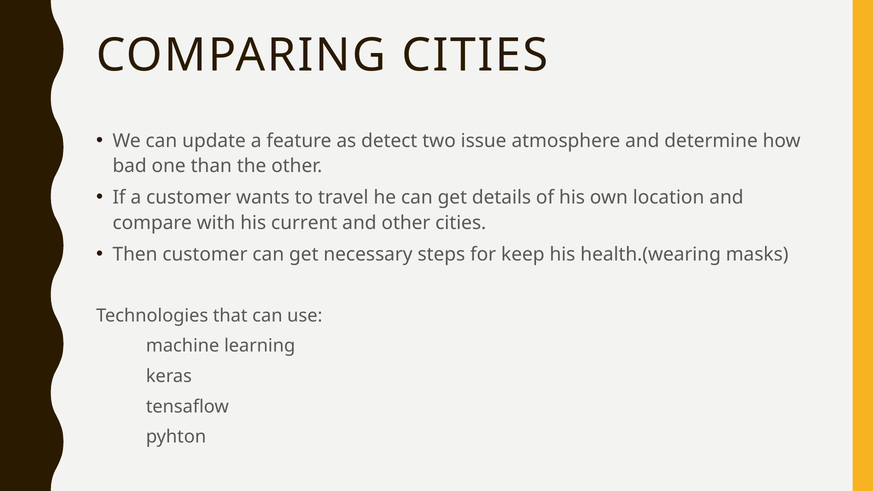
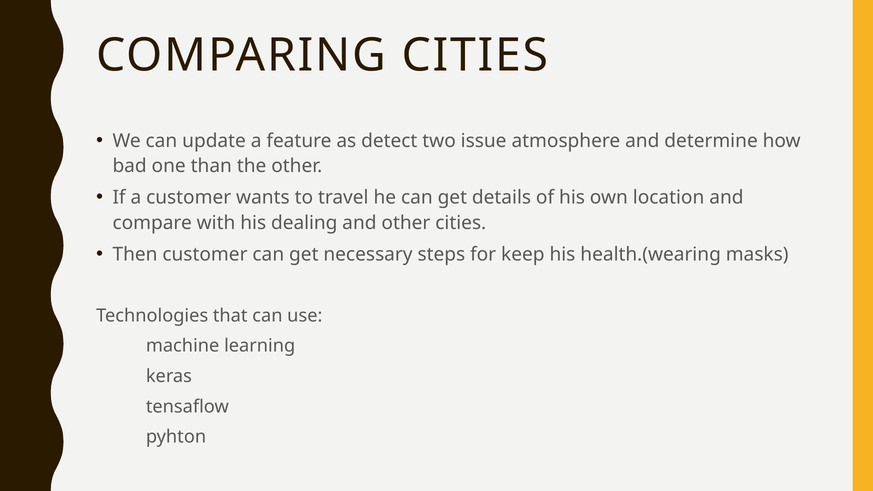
current: current -> dealing
